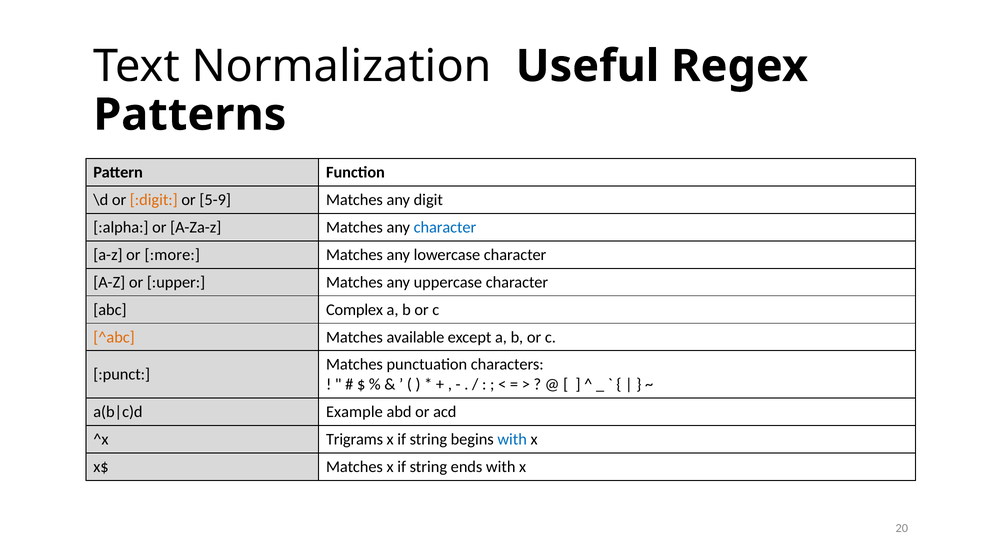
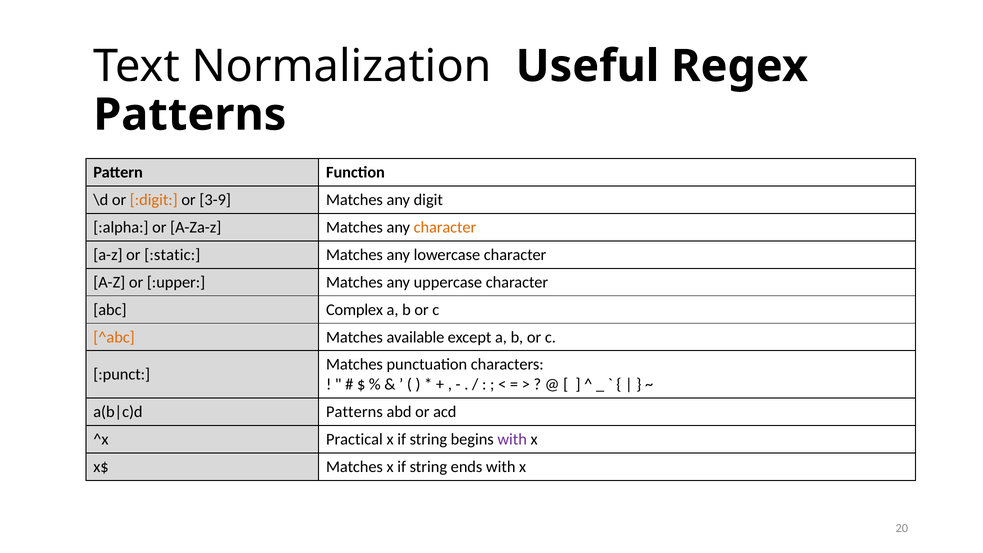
5-9: 5-9 -> 3-9
character at (445, 227) colour: blue -> orange
:more: :more -> :static
Example at (354, 412): Example -> Patterns
Trigrams: Trigrams -> Practical
with at (512, 439) colour: blue -> purple
